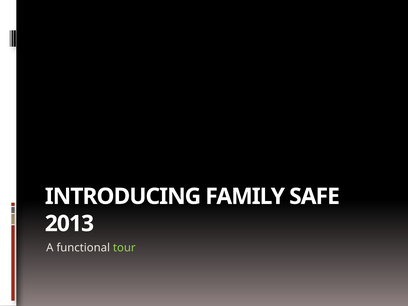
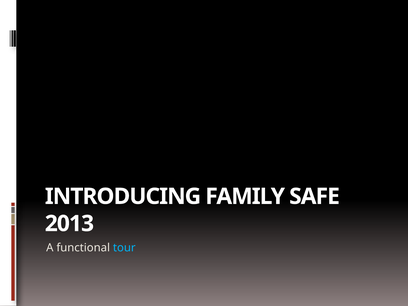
tour colour: light green -> light blue
